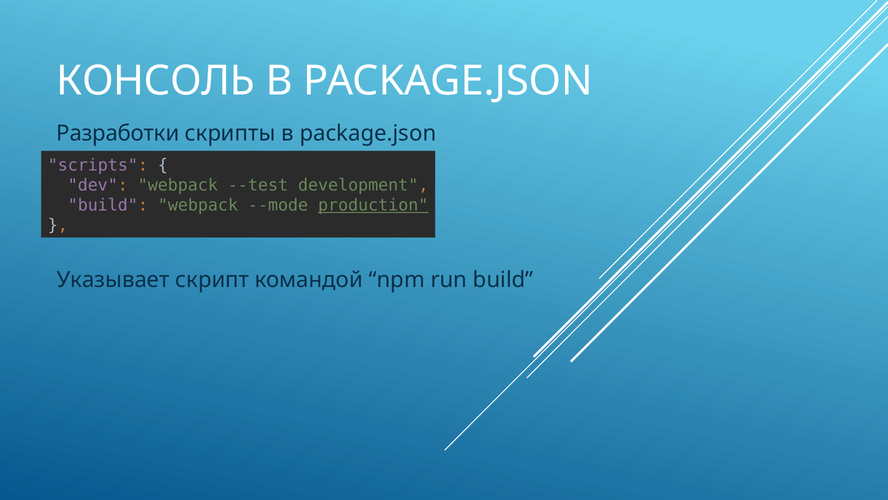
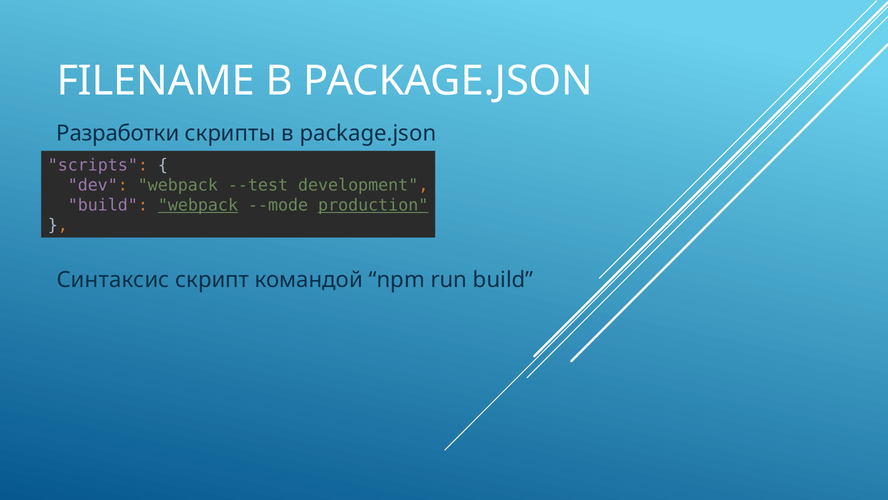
КОНСОЛЬ: КОНСОЛЬ -> FILENAME
webpack at (198, 205) underline: none -> present
Указывает: Указывает -> Синтаксис
